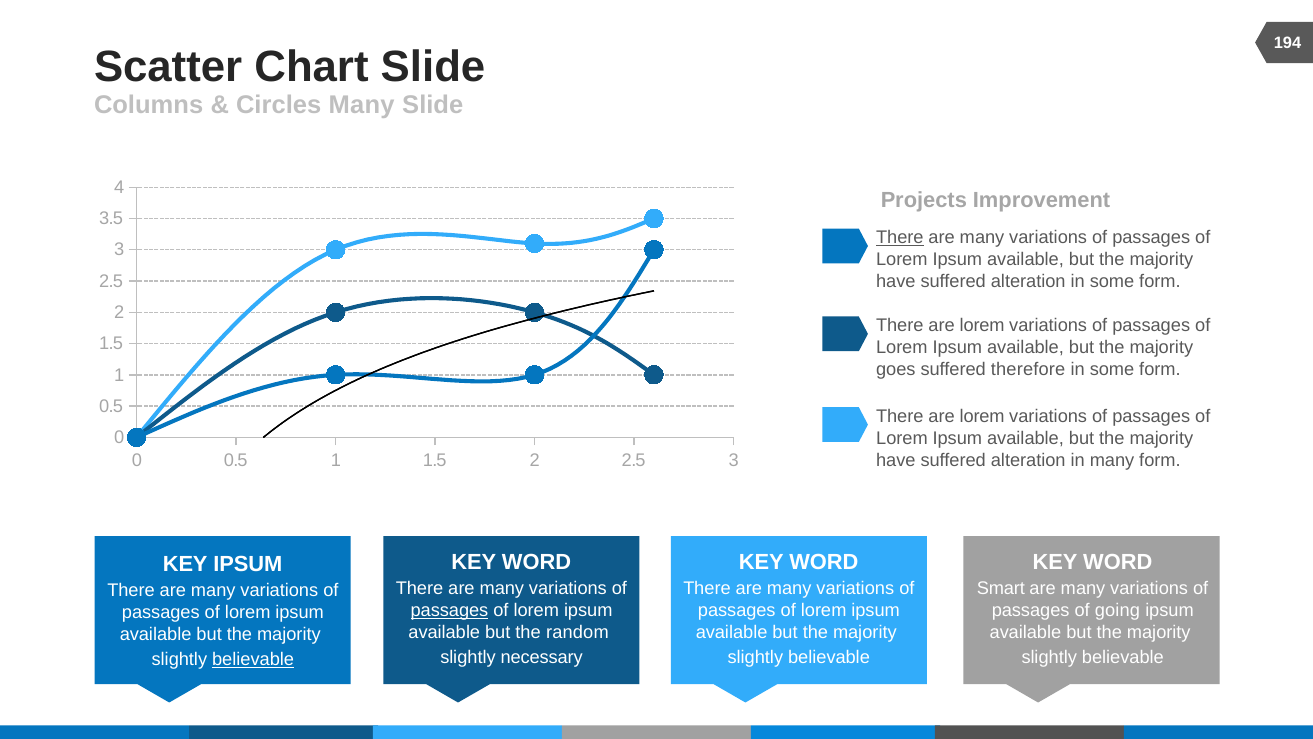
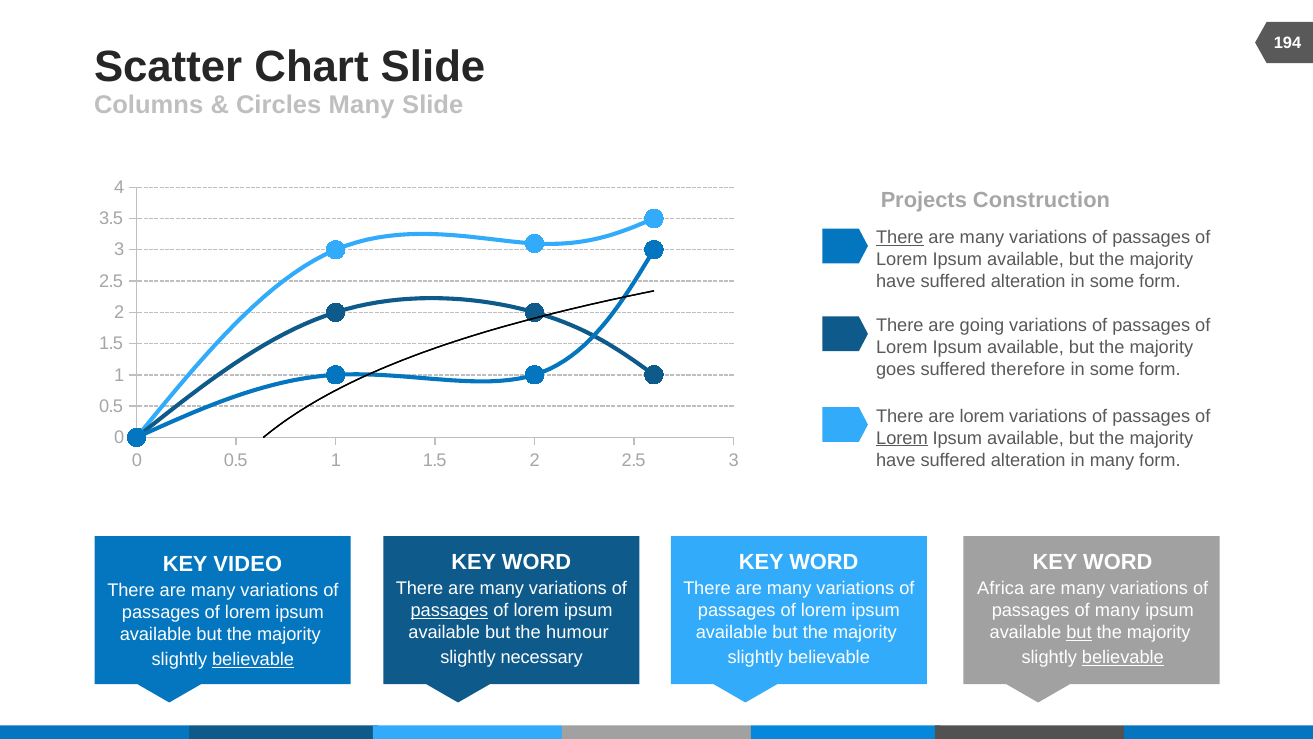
Improvement: Improvement -> Construction
lorem at (982, 325): lorem -> going
Lorem at (902, 438) underline: none -> present
KEY IPSUM: IPSUM -> VIDEO
Smart: Smart -> Africa
of going: going -> many
random: random -> humour
but at (1079, 632) underline: none -> present
believable at (1123, 658) underline: none -> present
